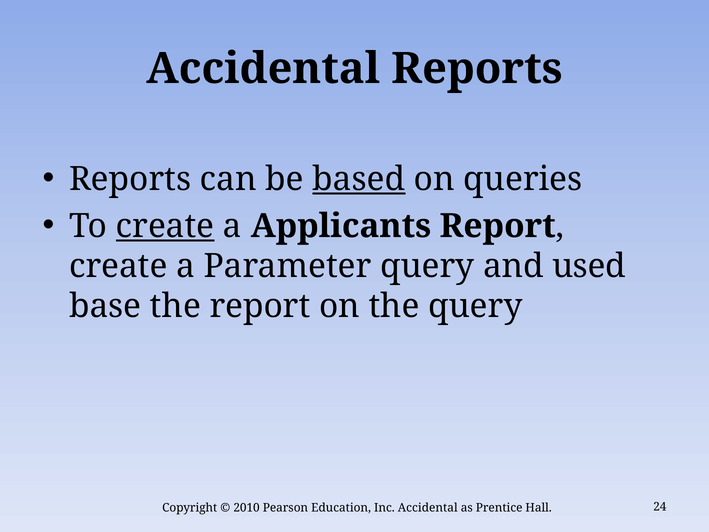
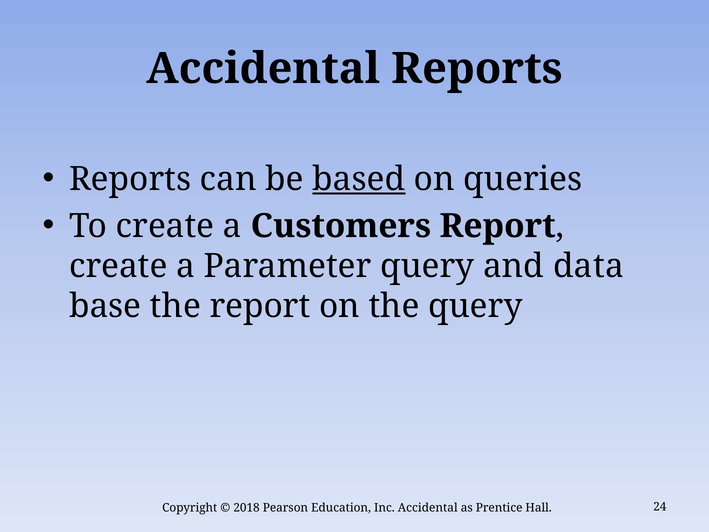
create at (165, 226) underline: present -> none
Applicants: Applicants -> Customers
used: used -> data
2010: 2010 -> 2018
